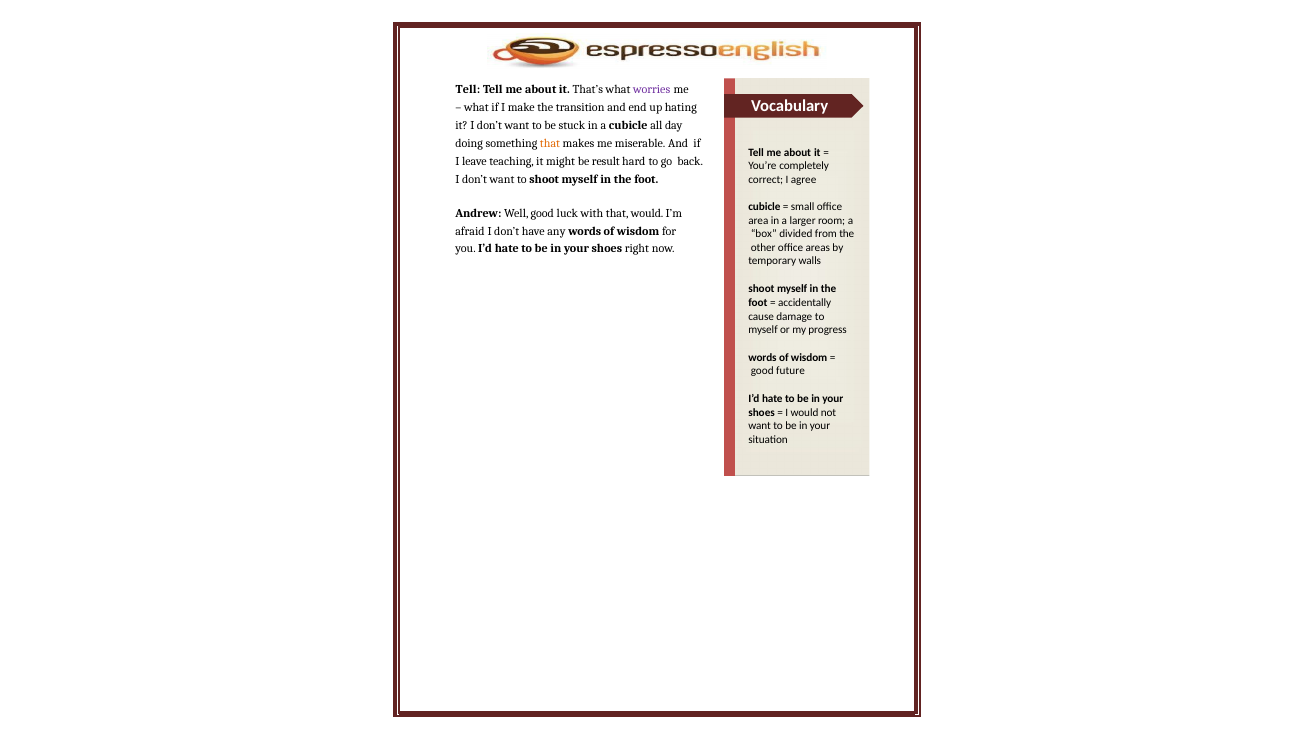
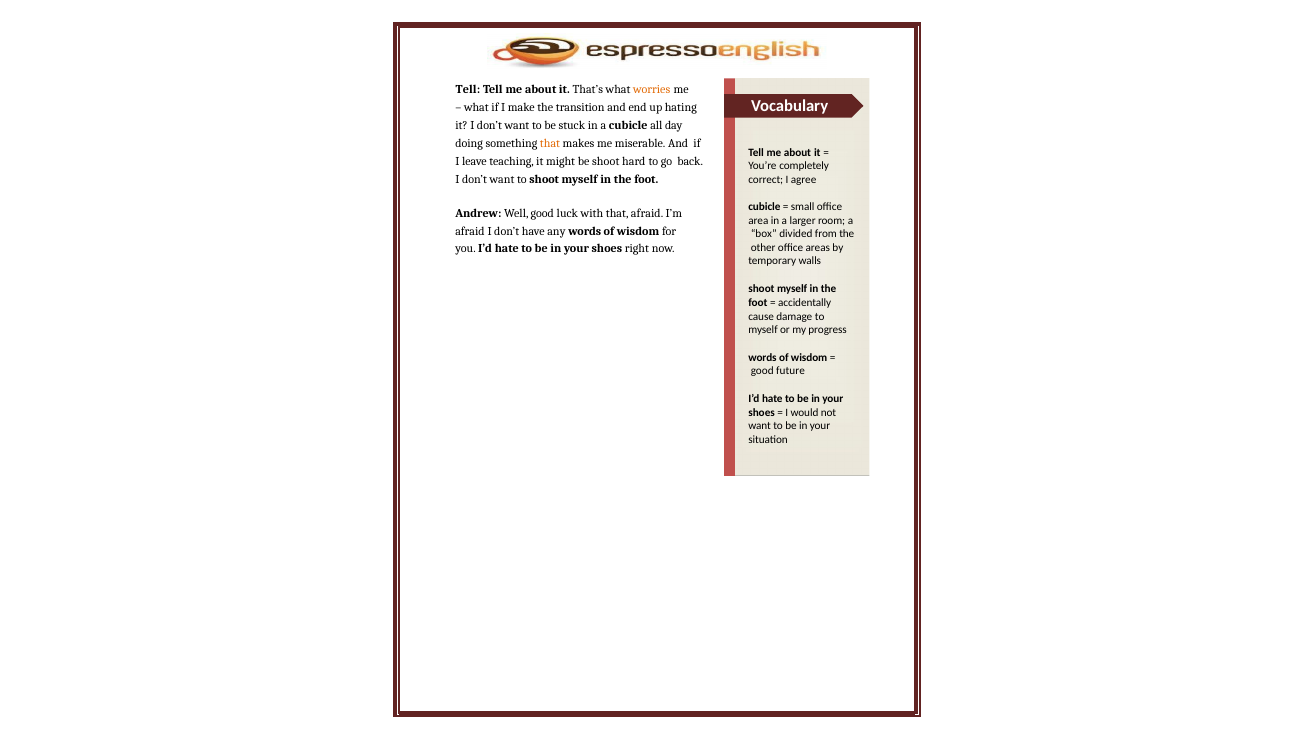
worries colour: purple -> orange
be result: result -> shoot
that would: would -> afraid
